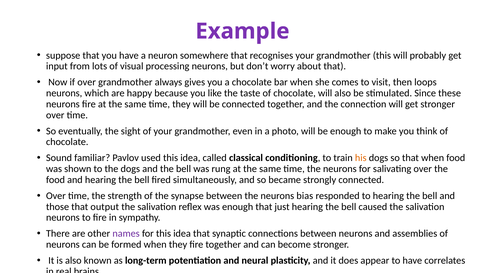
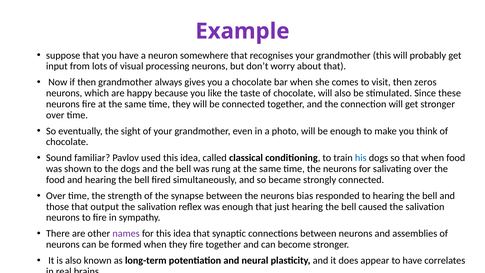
if over: over -> then
loops: loops -> zeros
his colour: orange -> blue
